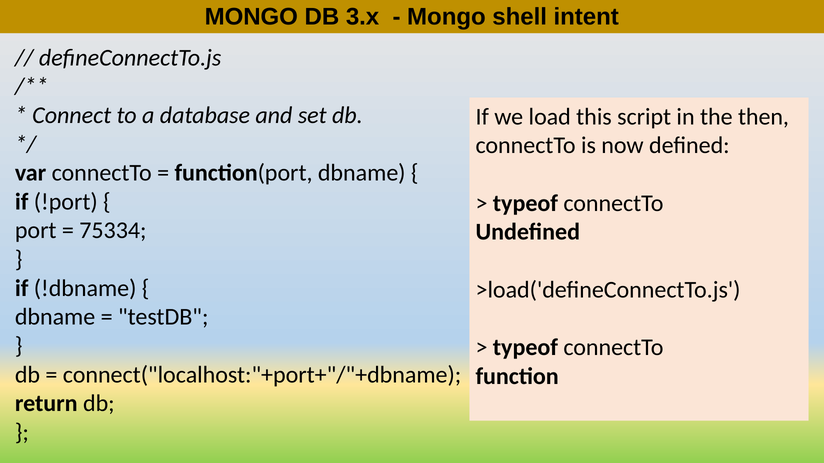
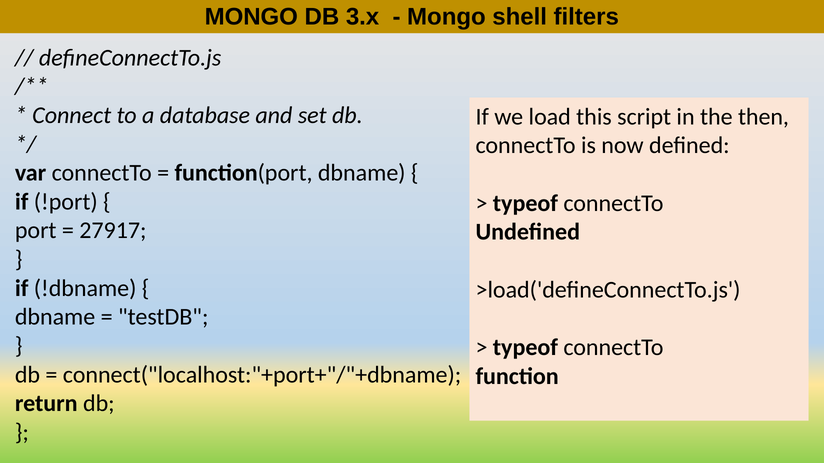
intent: intent -> filters
75334: 75334 -> 27917
